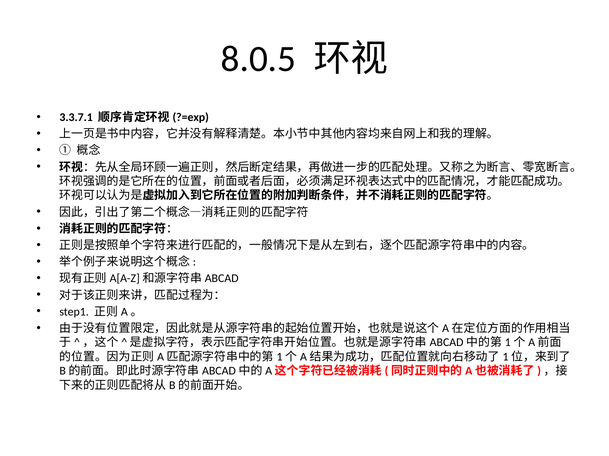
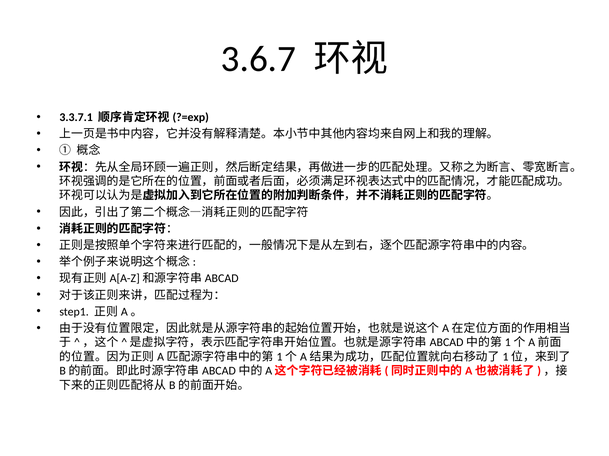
8.0.5: 8.0.5 -> 3.6.7
